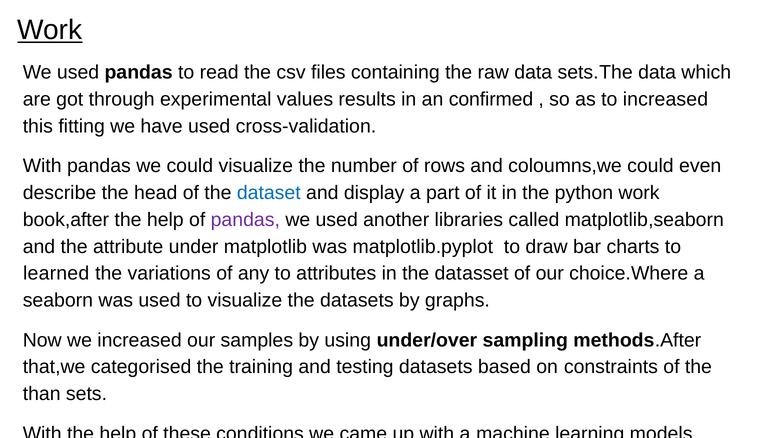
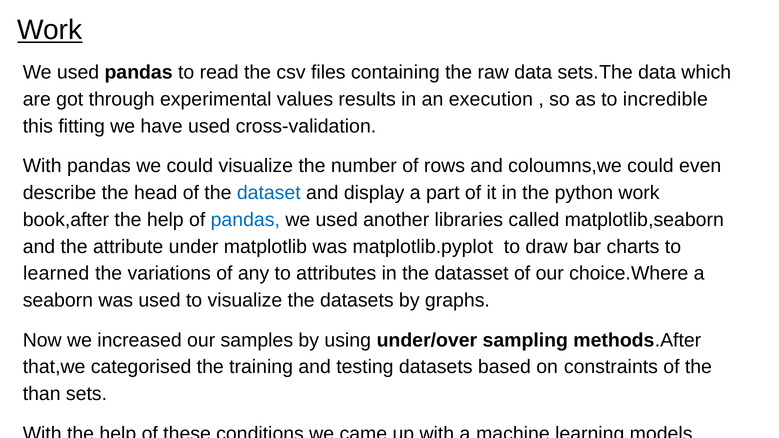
confirmed: confirmed -> execution
to increased: increased -> incredible
pandas at (245, 220) colour: purple -> blue
